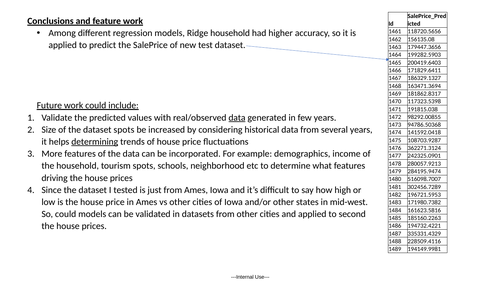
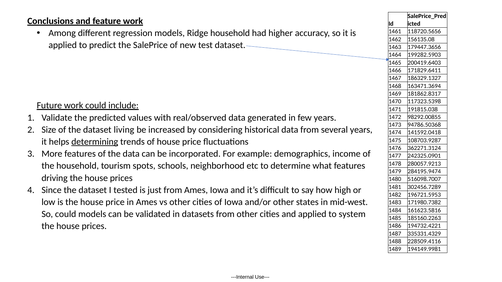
data at (237, 118) underline: present -> none
dataset spots: spots -> living
second: second -> system
